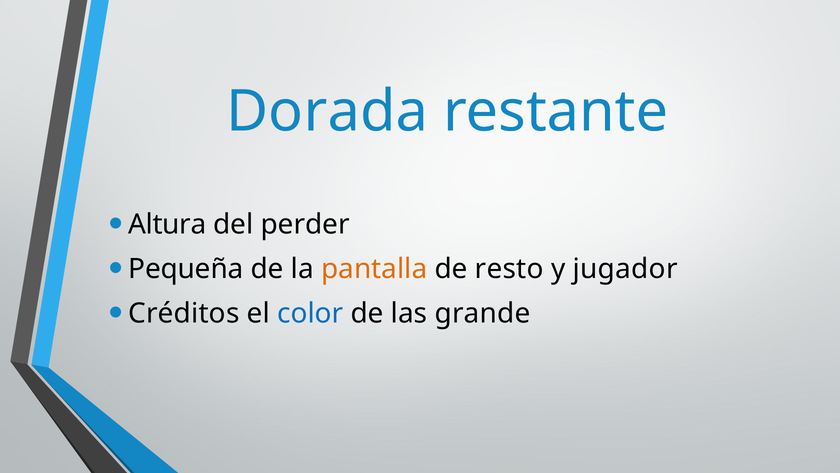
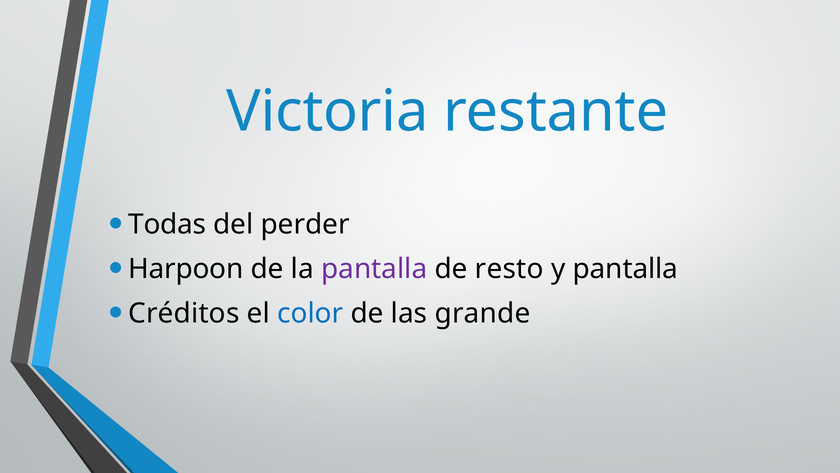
Dorada: Dorada -> Victoria
Altura: Altura -> Todas
Pequeña: Pequeña -> Harpoon
pantalla at (374, 269) colour: orange -> purple
y jugador: jugador -> pantalla
